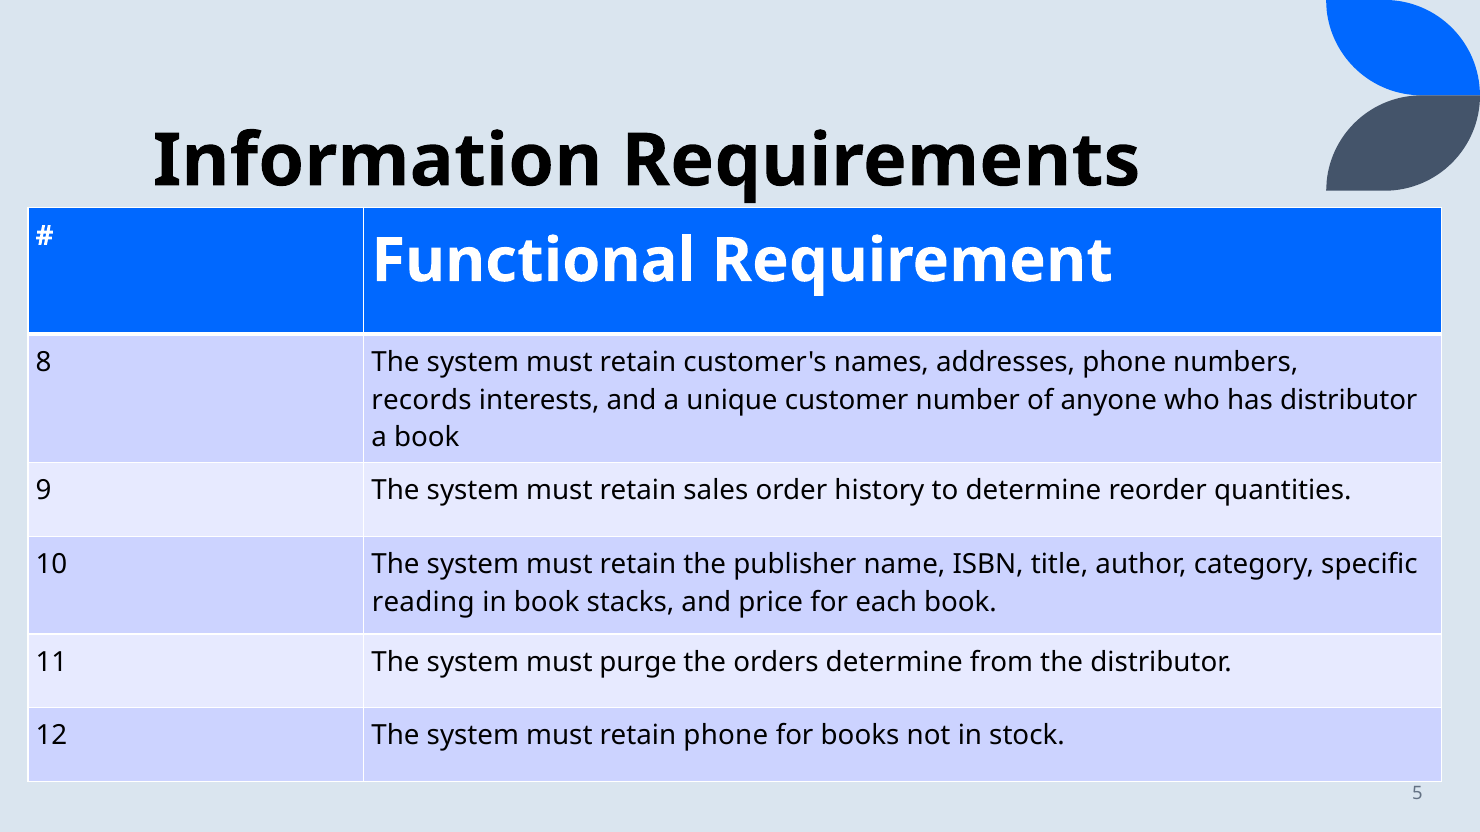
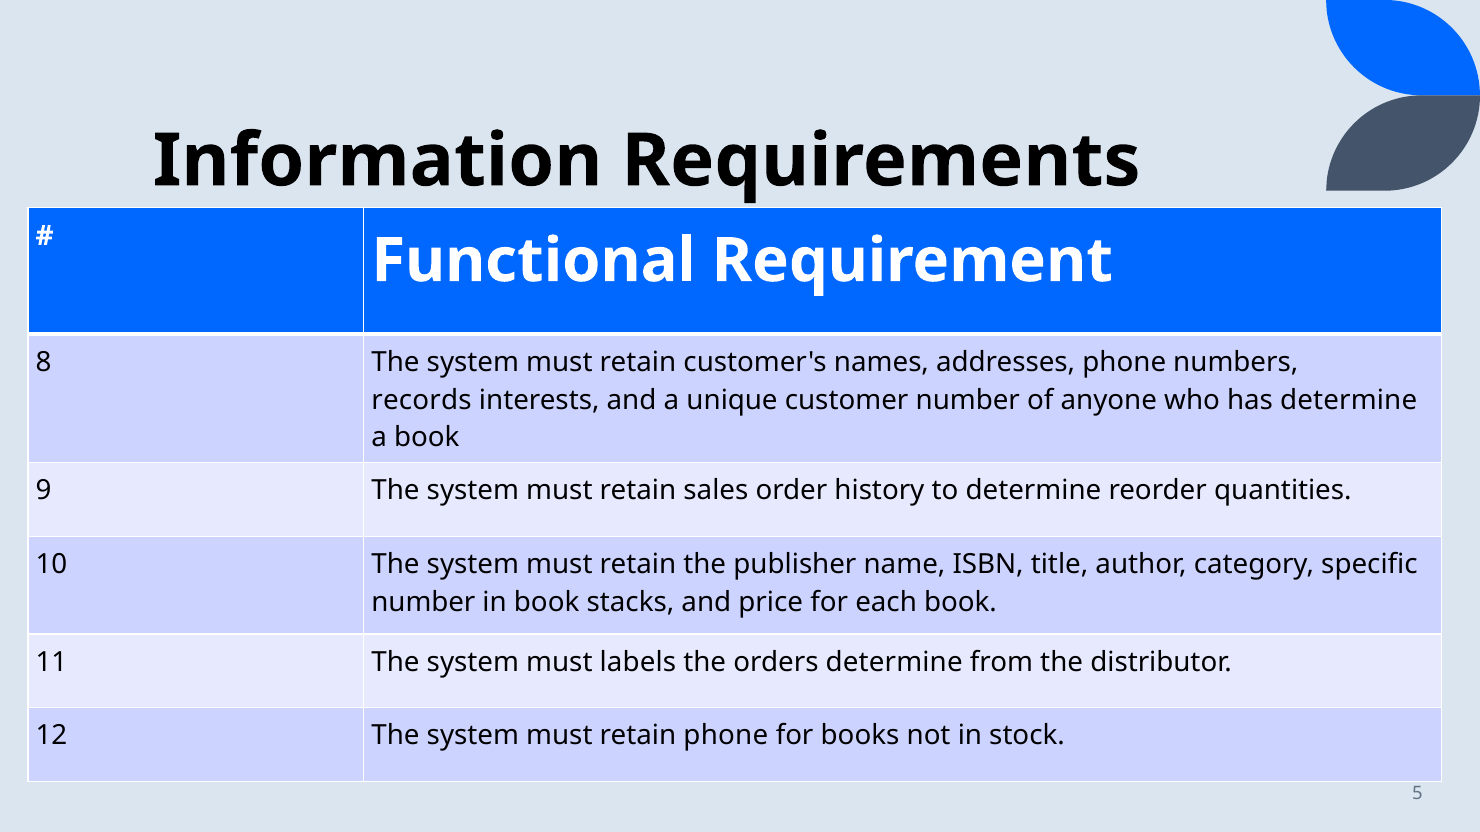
has distributor: distributor -> determine
reading at (423, 603): reading -> number
purge: purge -> labels
